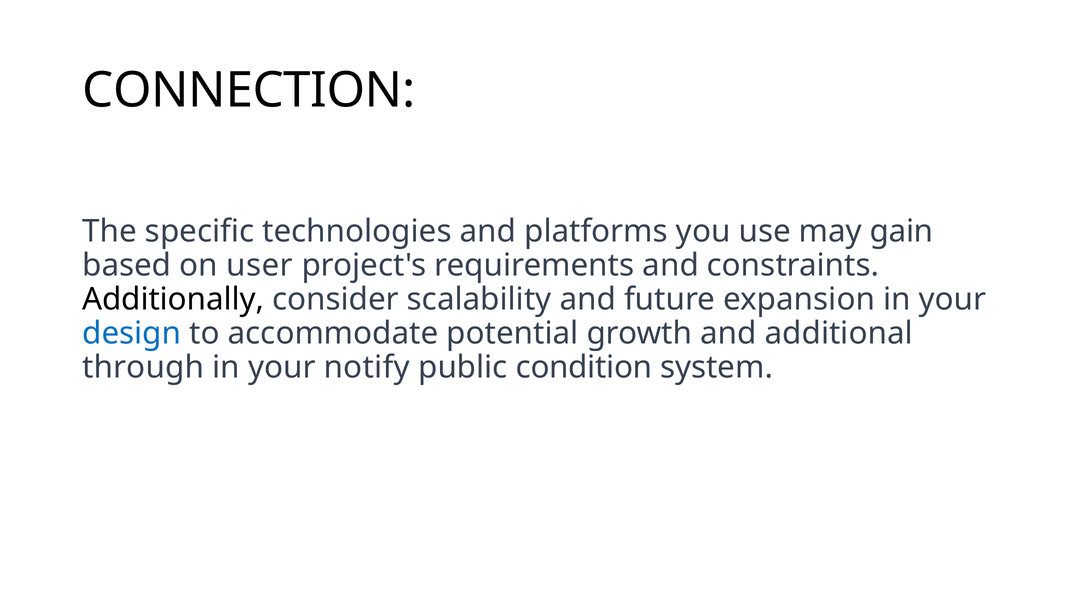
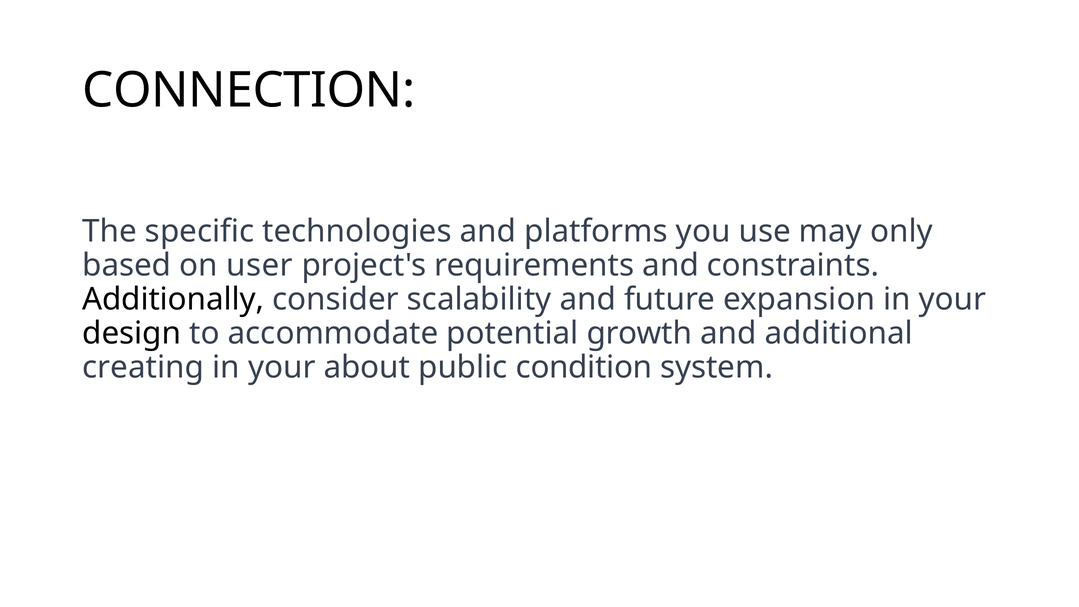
gain: gain -> only
design colour: blue -> black
through: through -> creating
notify: notify -> about
